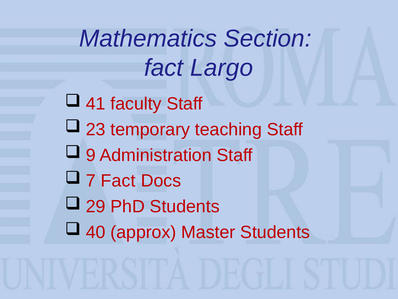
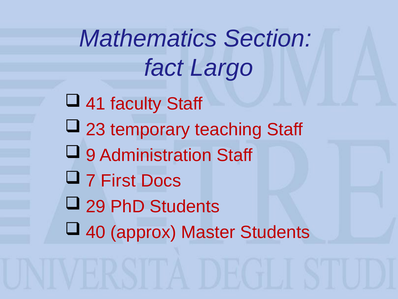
7 Fact: Fact -> First
